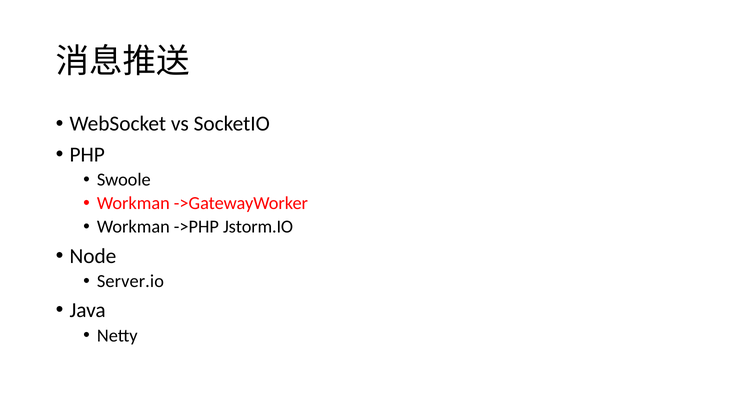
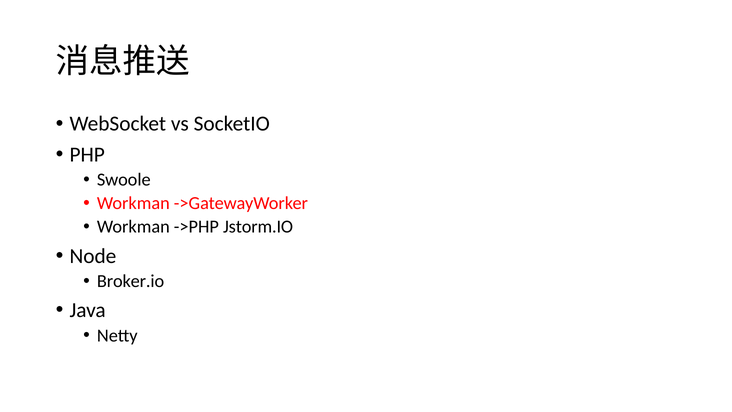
Server.io: Server.io -> Broker.io
